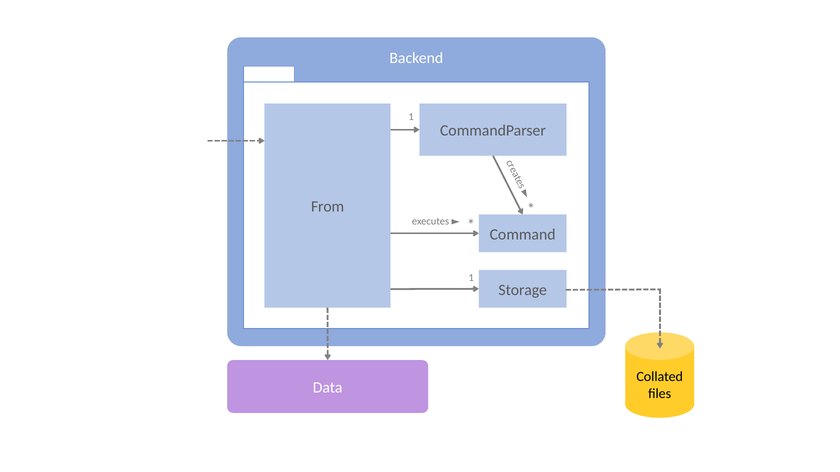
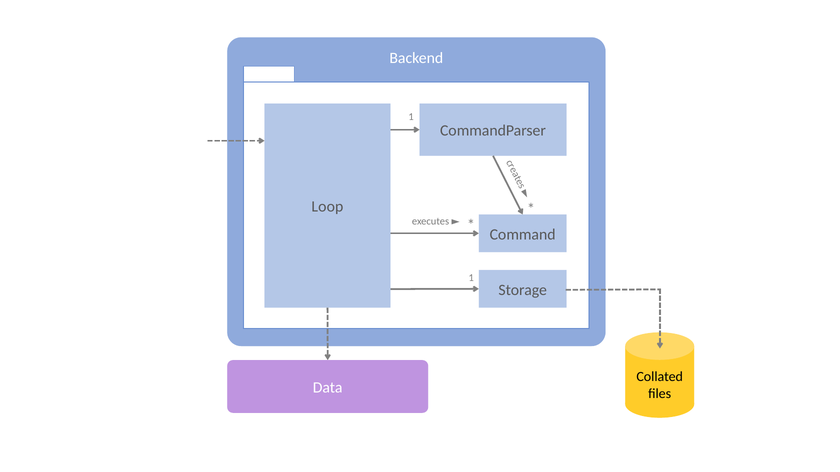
From: From -> Loop
